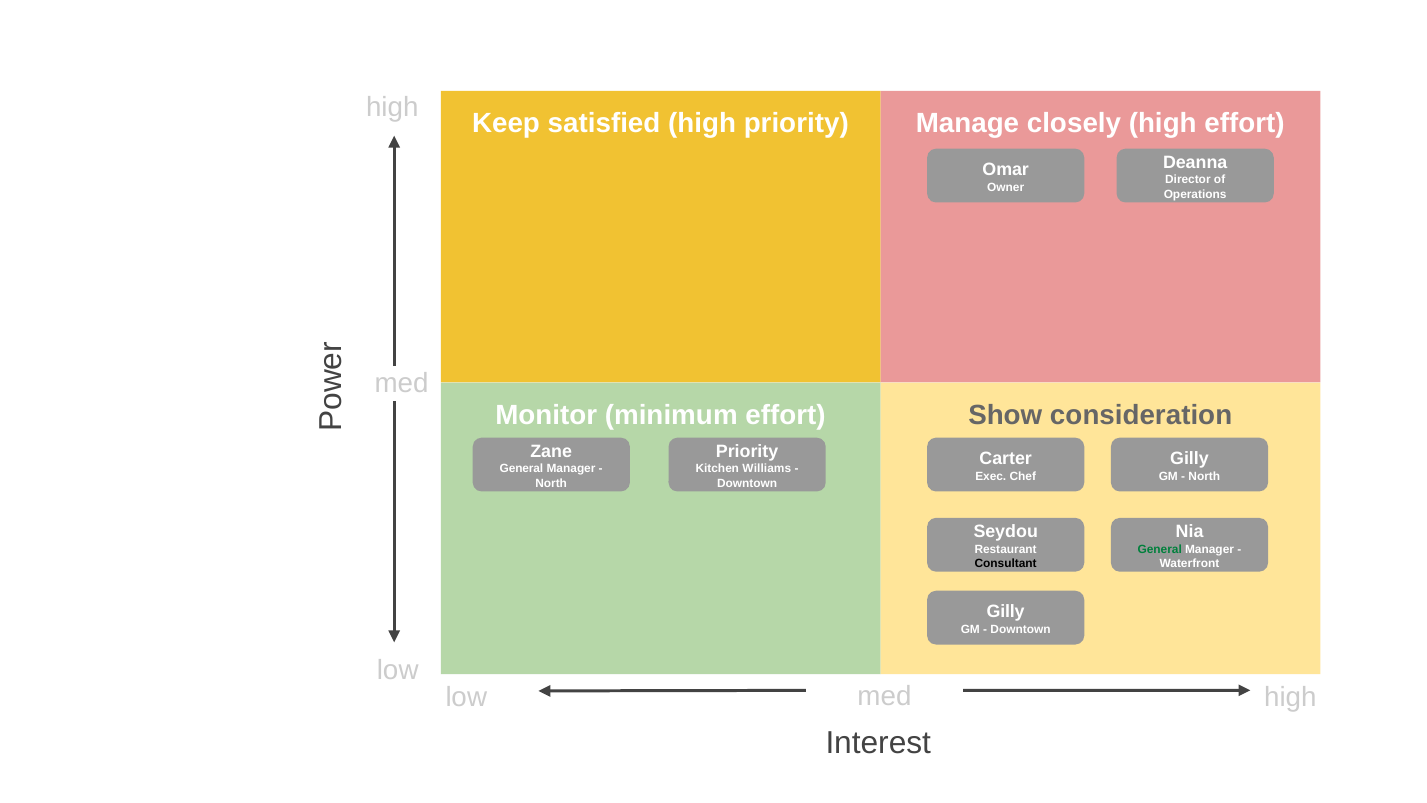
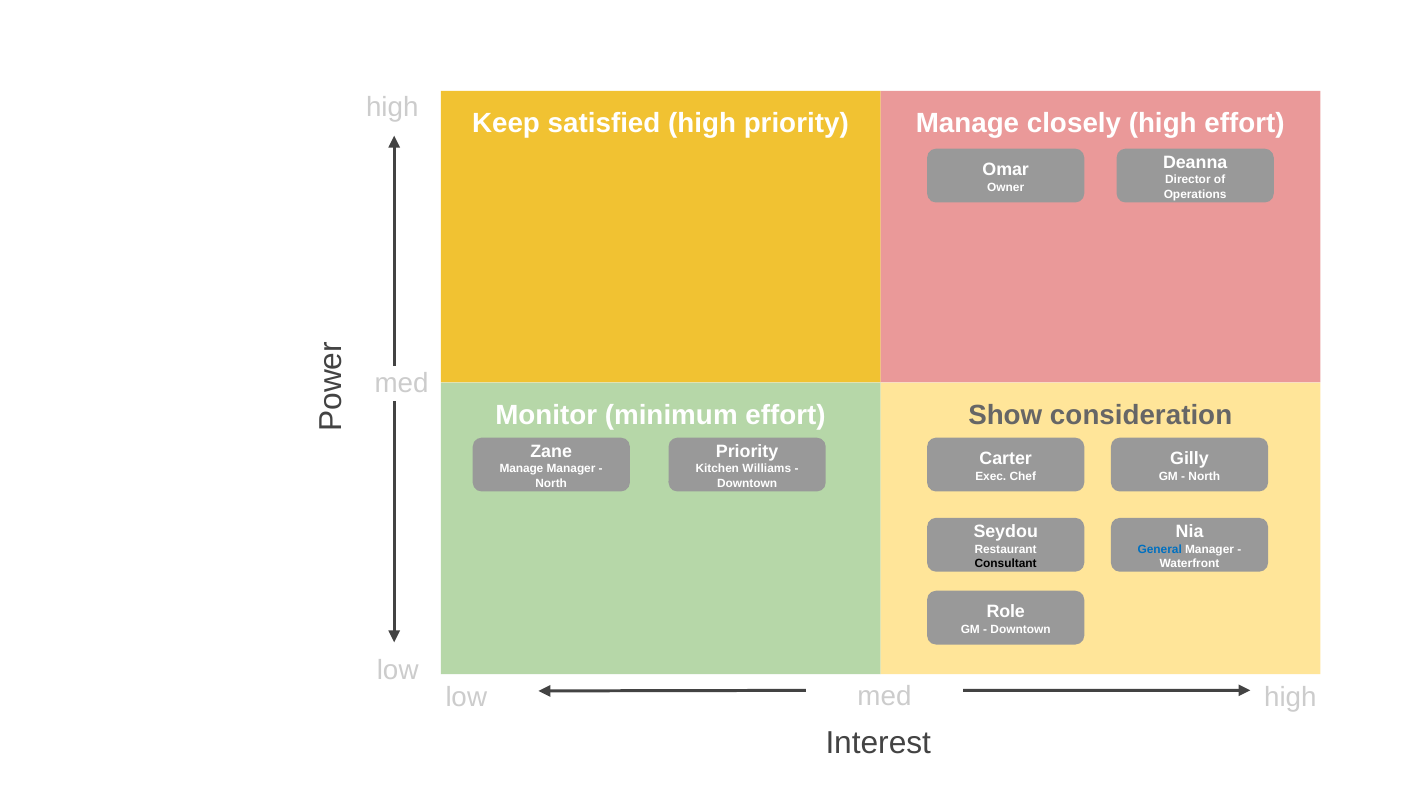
General at (521, 469): General -> Manage
General at (1160, 549) colour: green -> blue
Gilly at (1006, 611): Gilly -> Role
